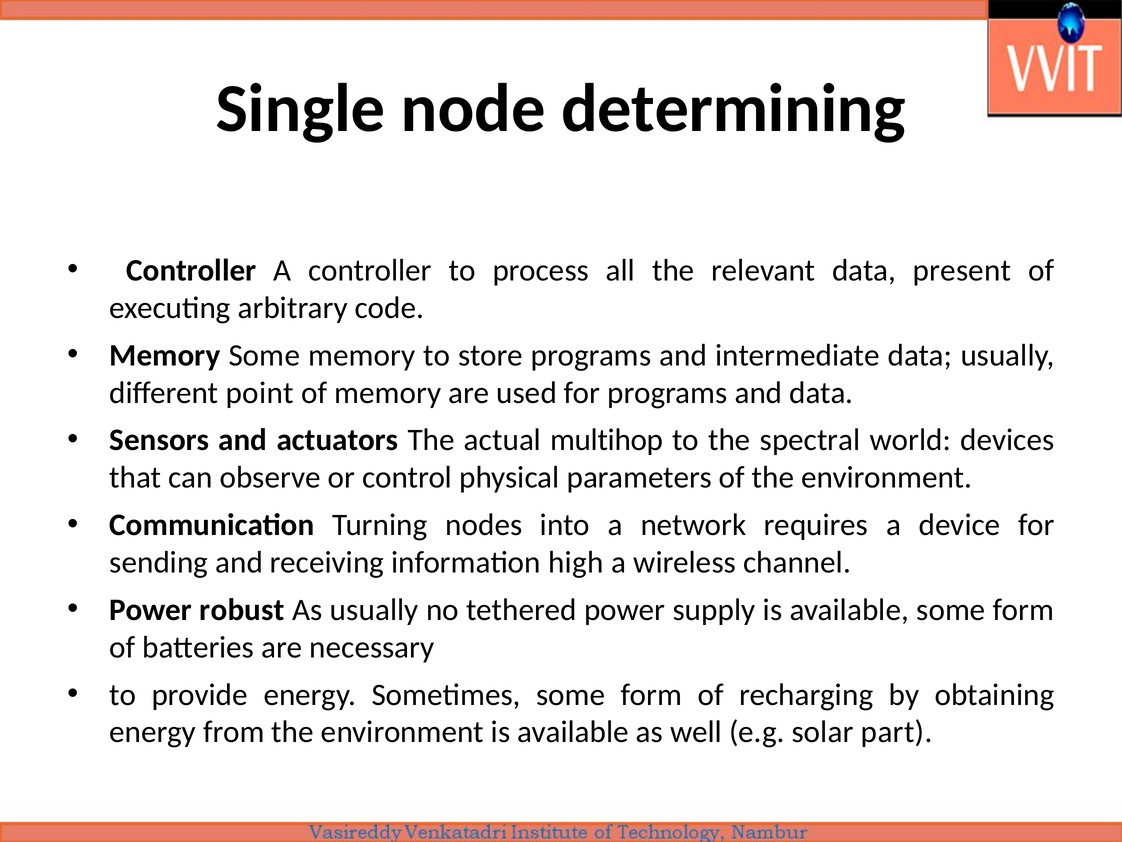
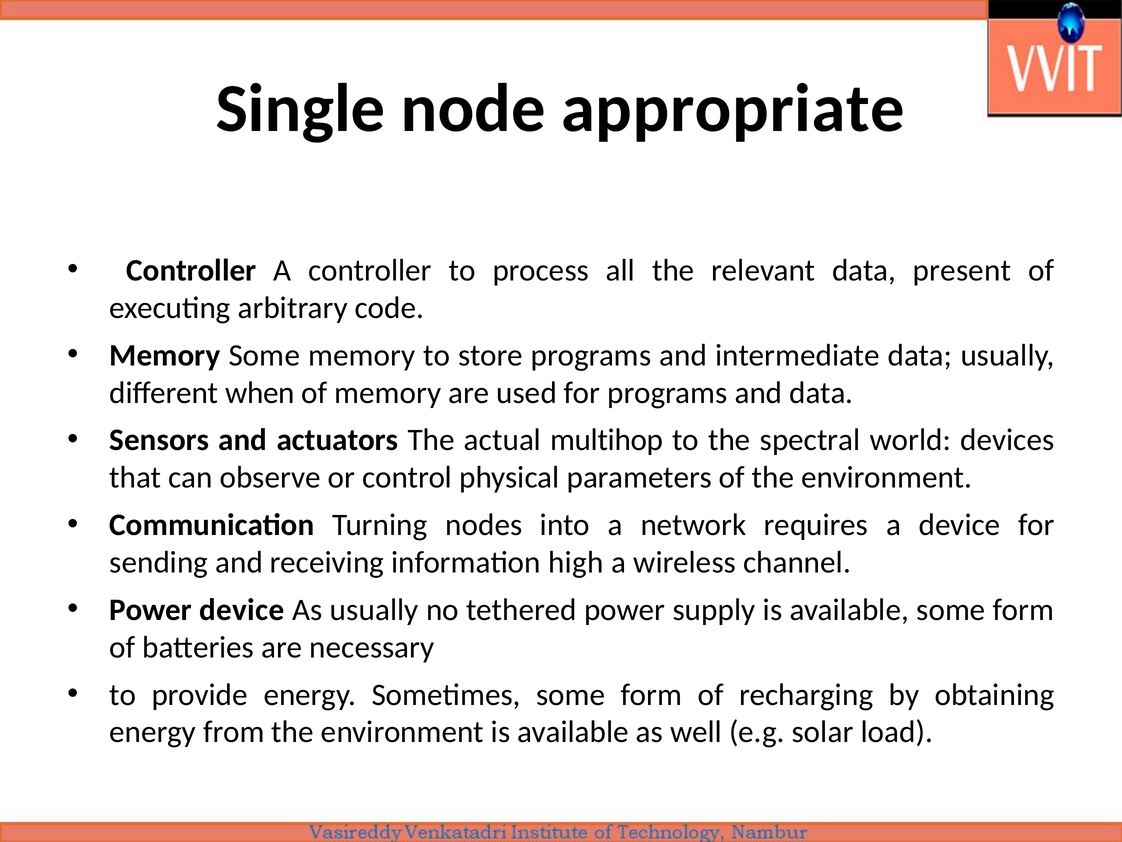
determining: determining -> appropriate
point: point -> when
Power robust: robust -> device
part: part -> load
